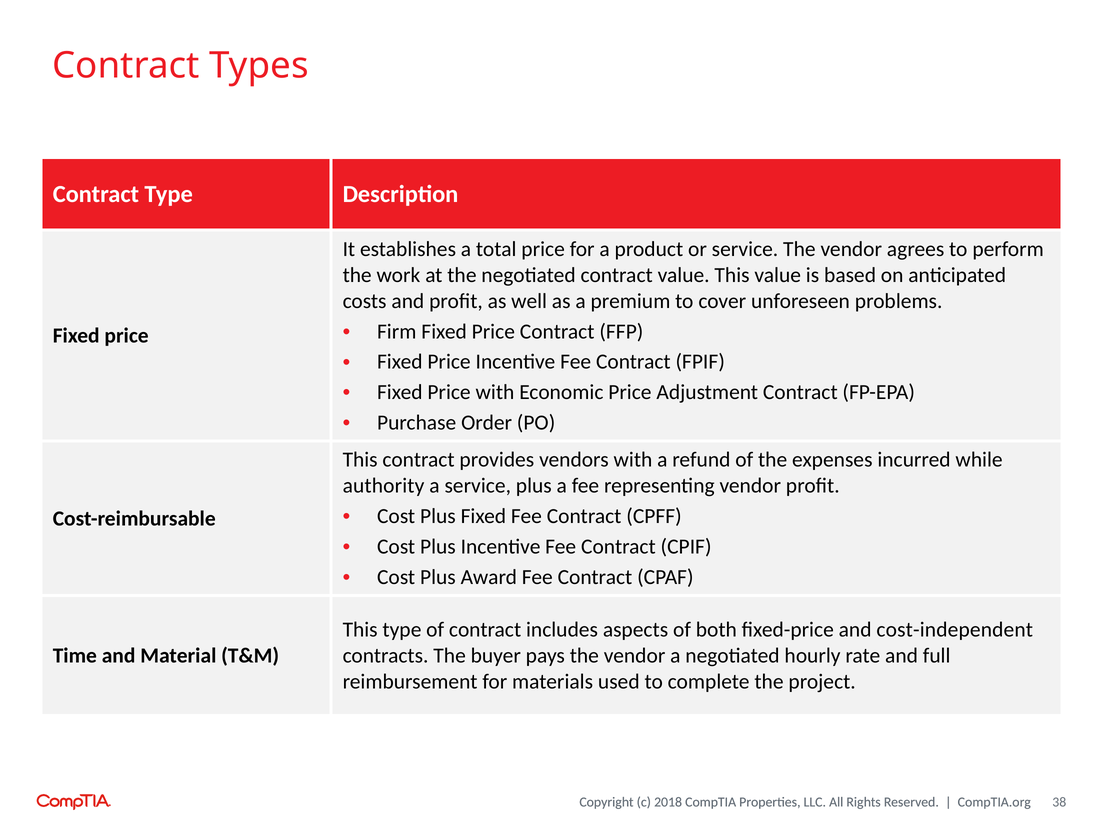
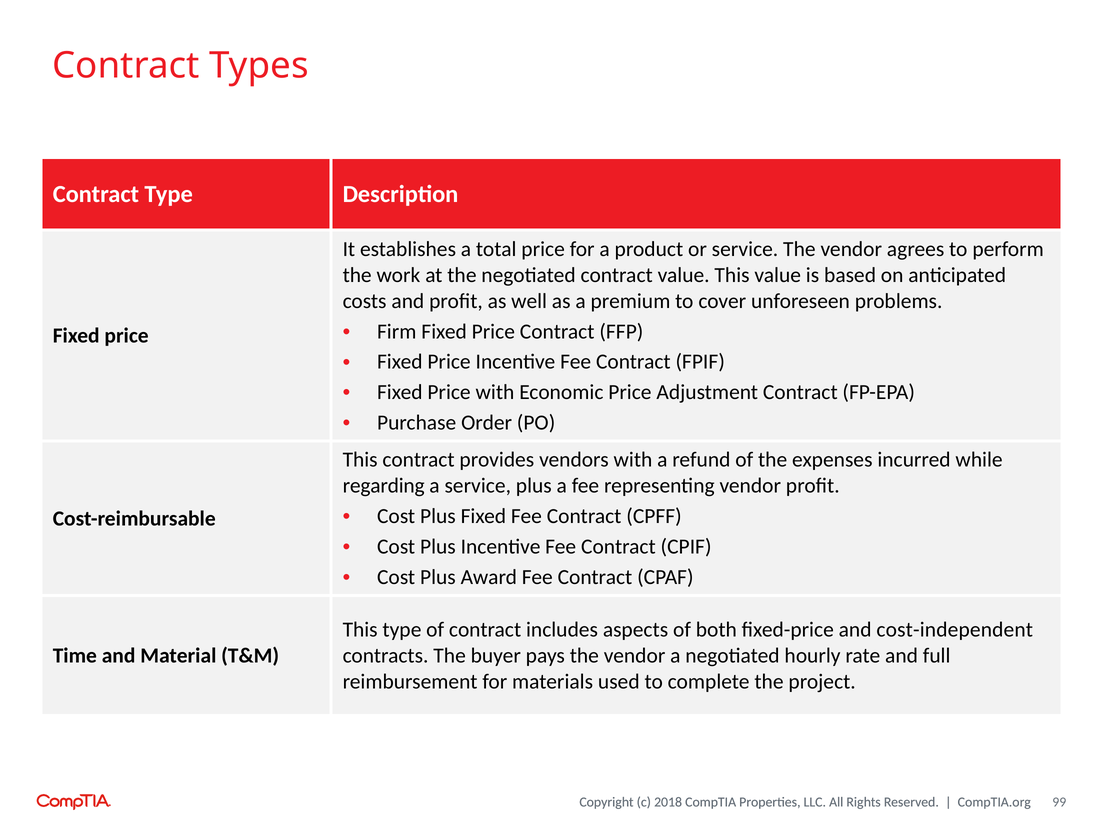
authority: authority -> regarding
38: 38 -> 99
